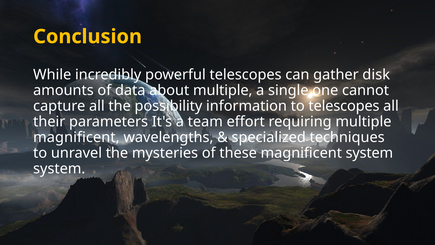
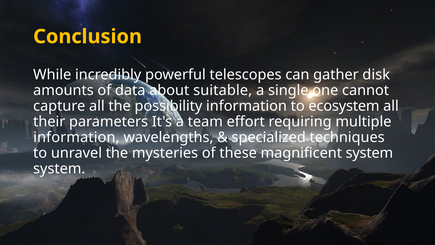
about multiple: multiple -> suitable
to telescopes: telescopes -> ecosystem
magnificent at (76, 137): magnificent -> information
